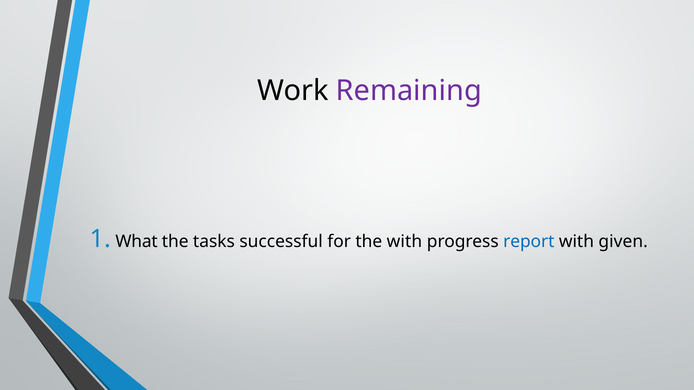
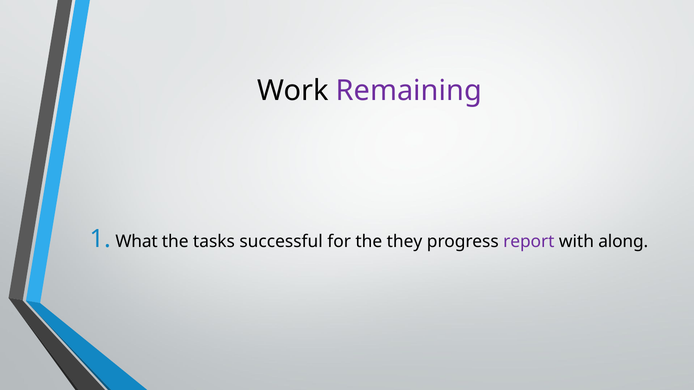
the with: with -> they
report colour: blue -> purple
given: given -> along
